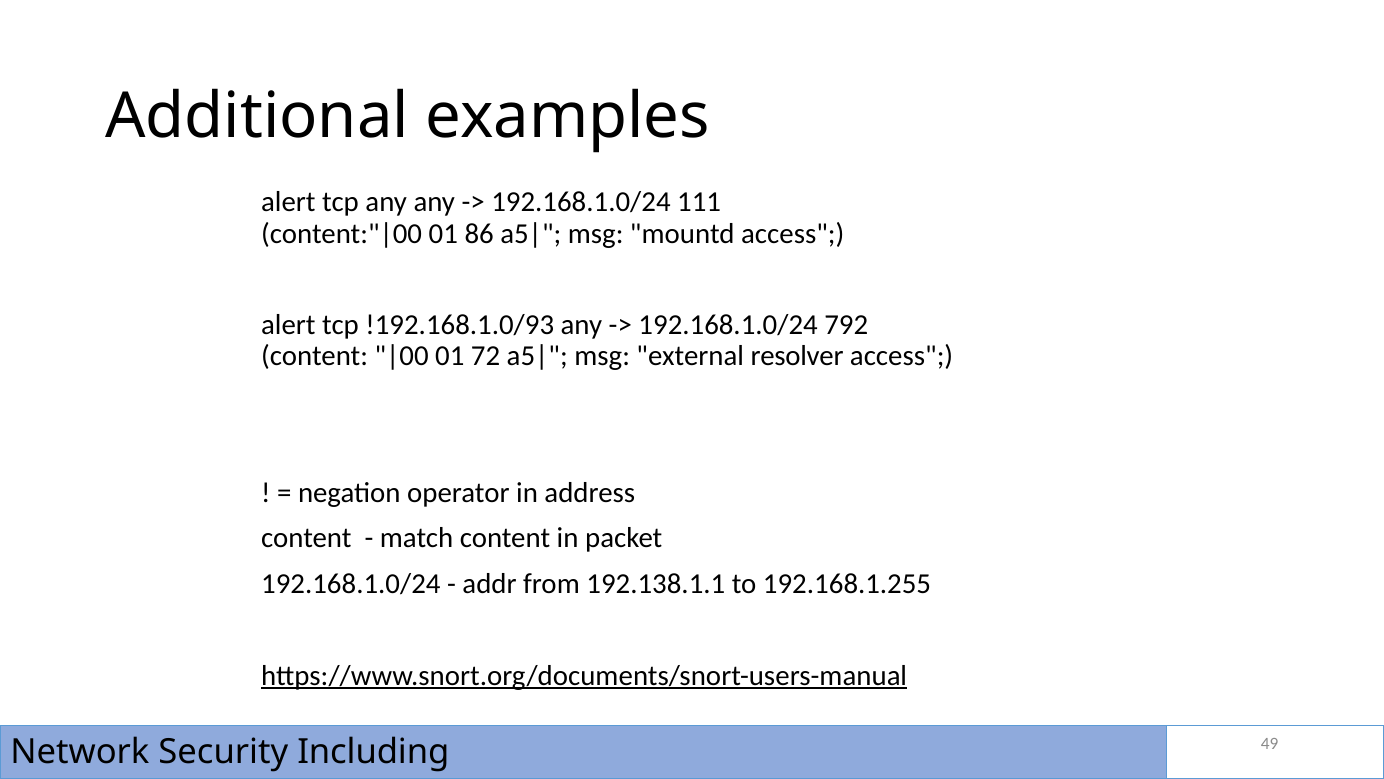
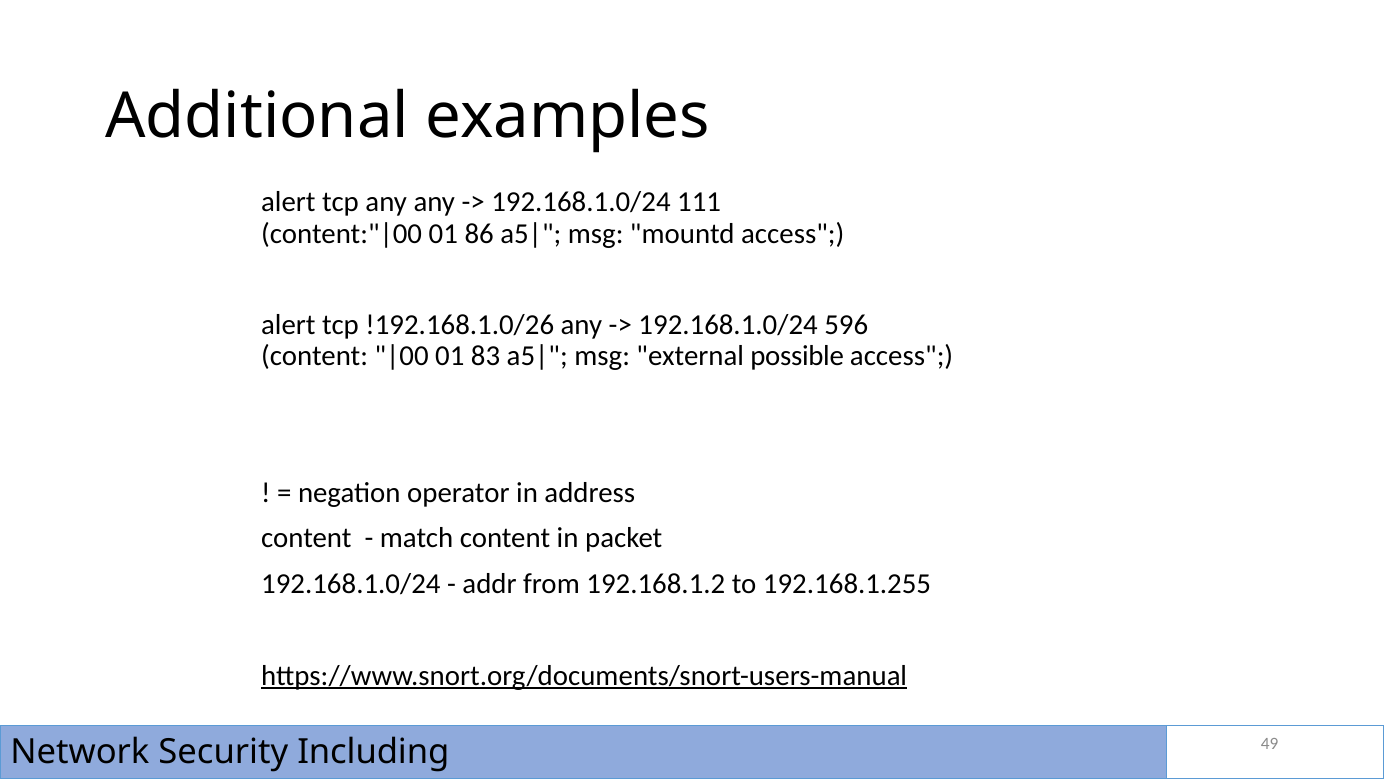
!192.168.1.0/93: !192.168.1.0/93 -> !192.168.1.0/26
792: 792 -> 596
72: 72 -> 83
resolver: resolver -> possible
192.138.1.1: 192.138.1.1 -> 192.168.1.2
